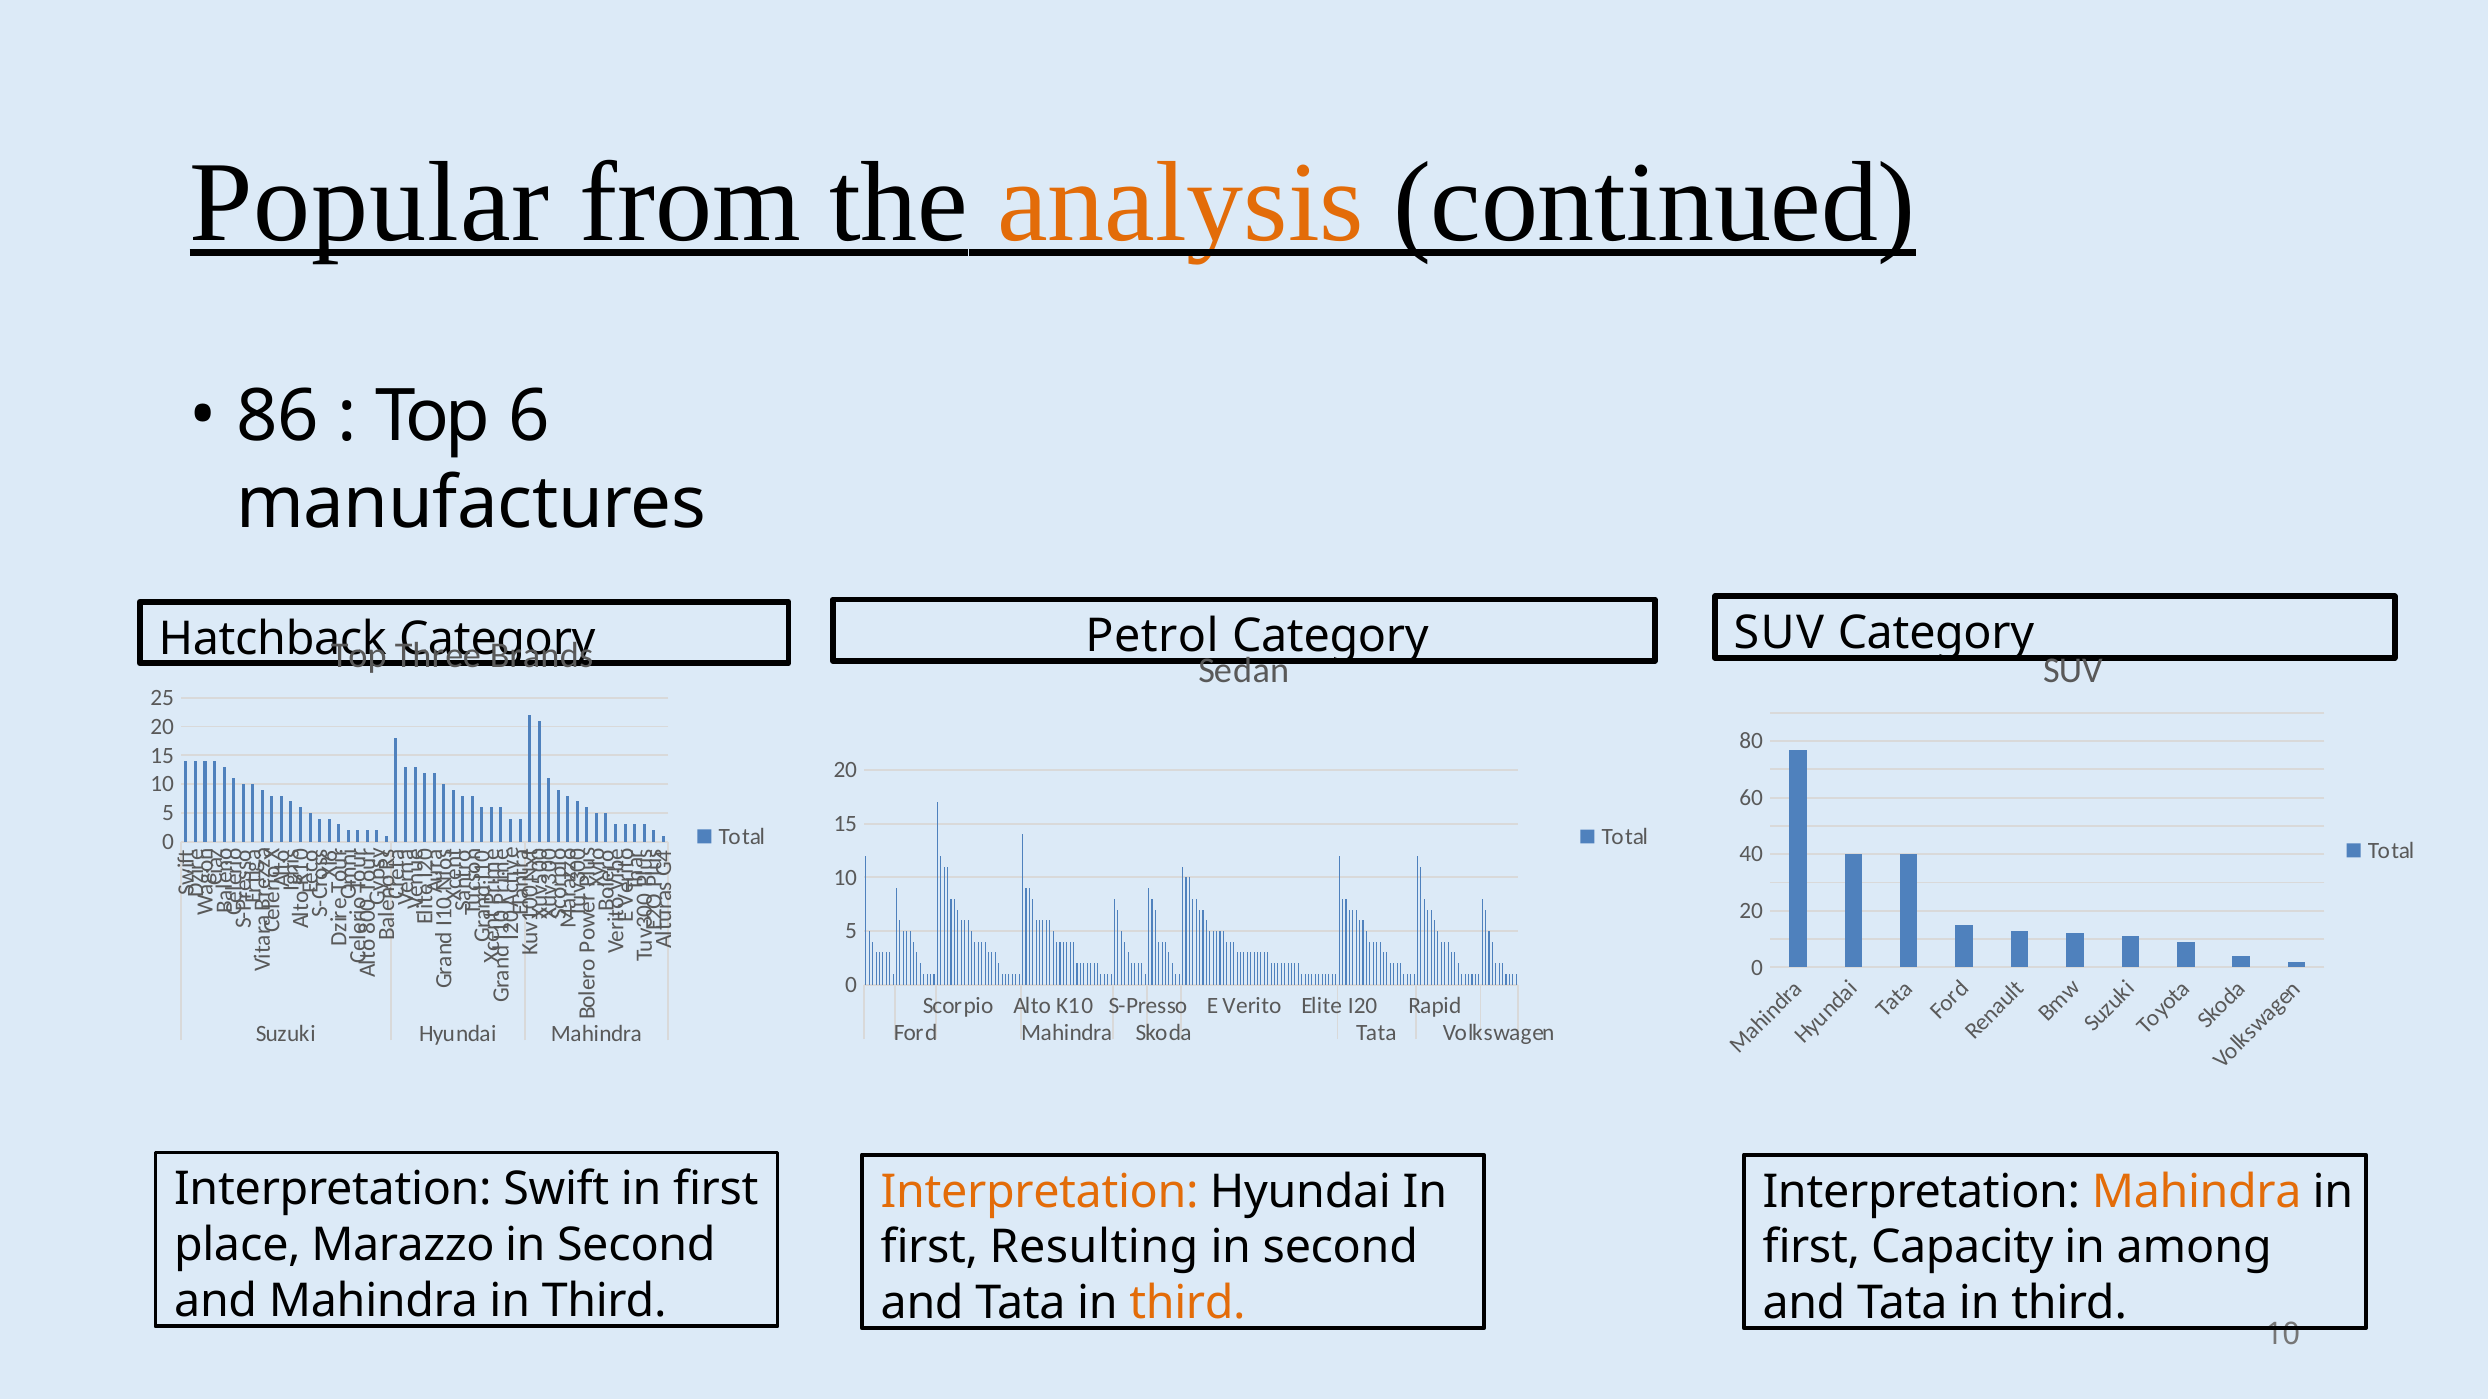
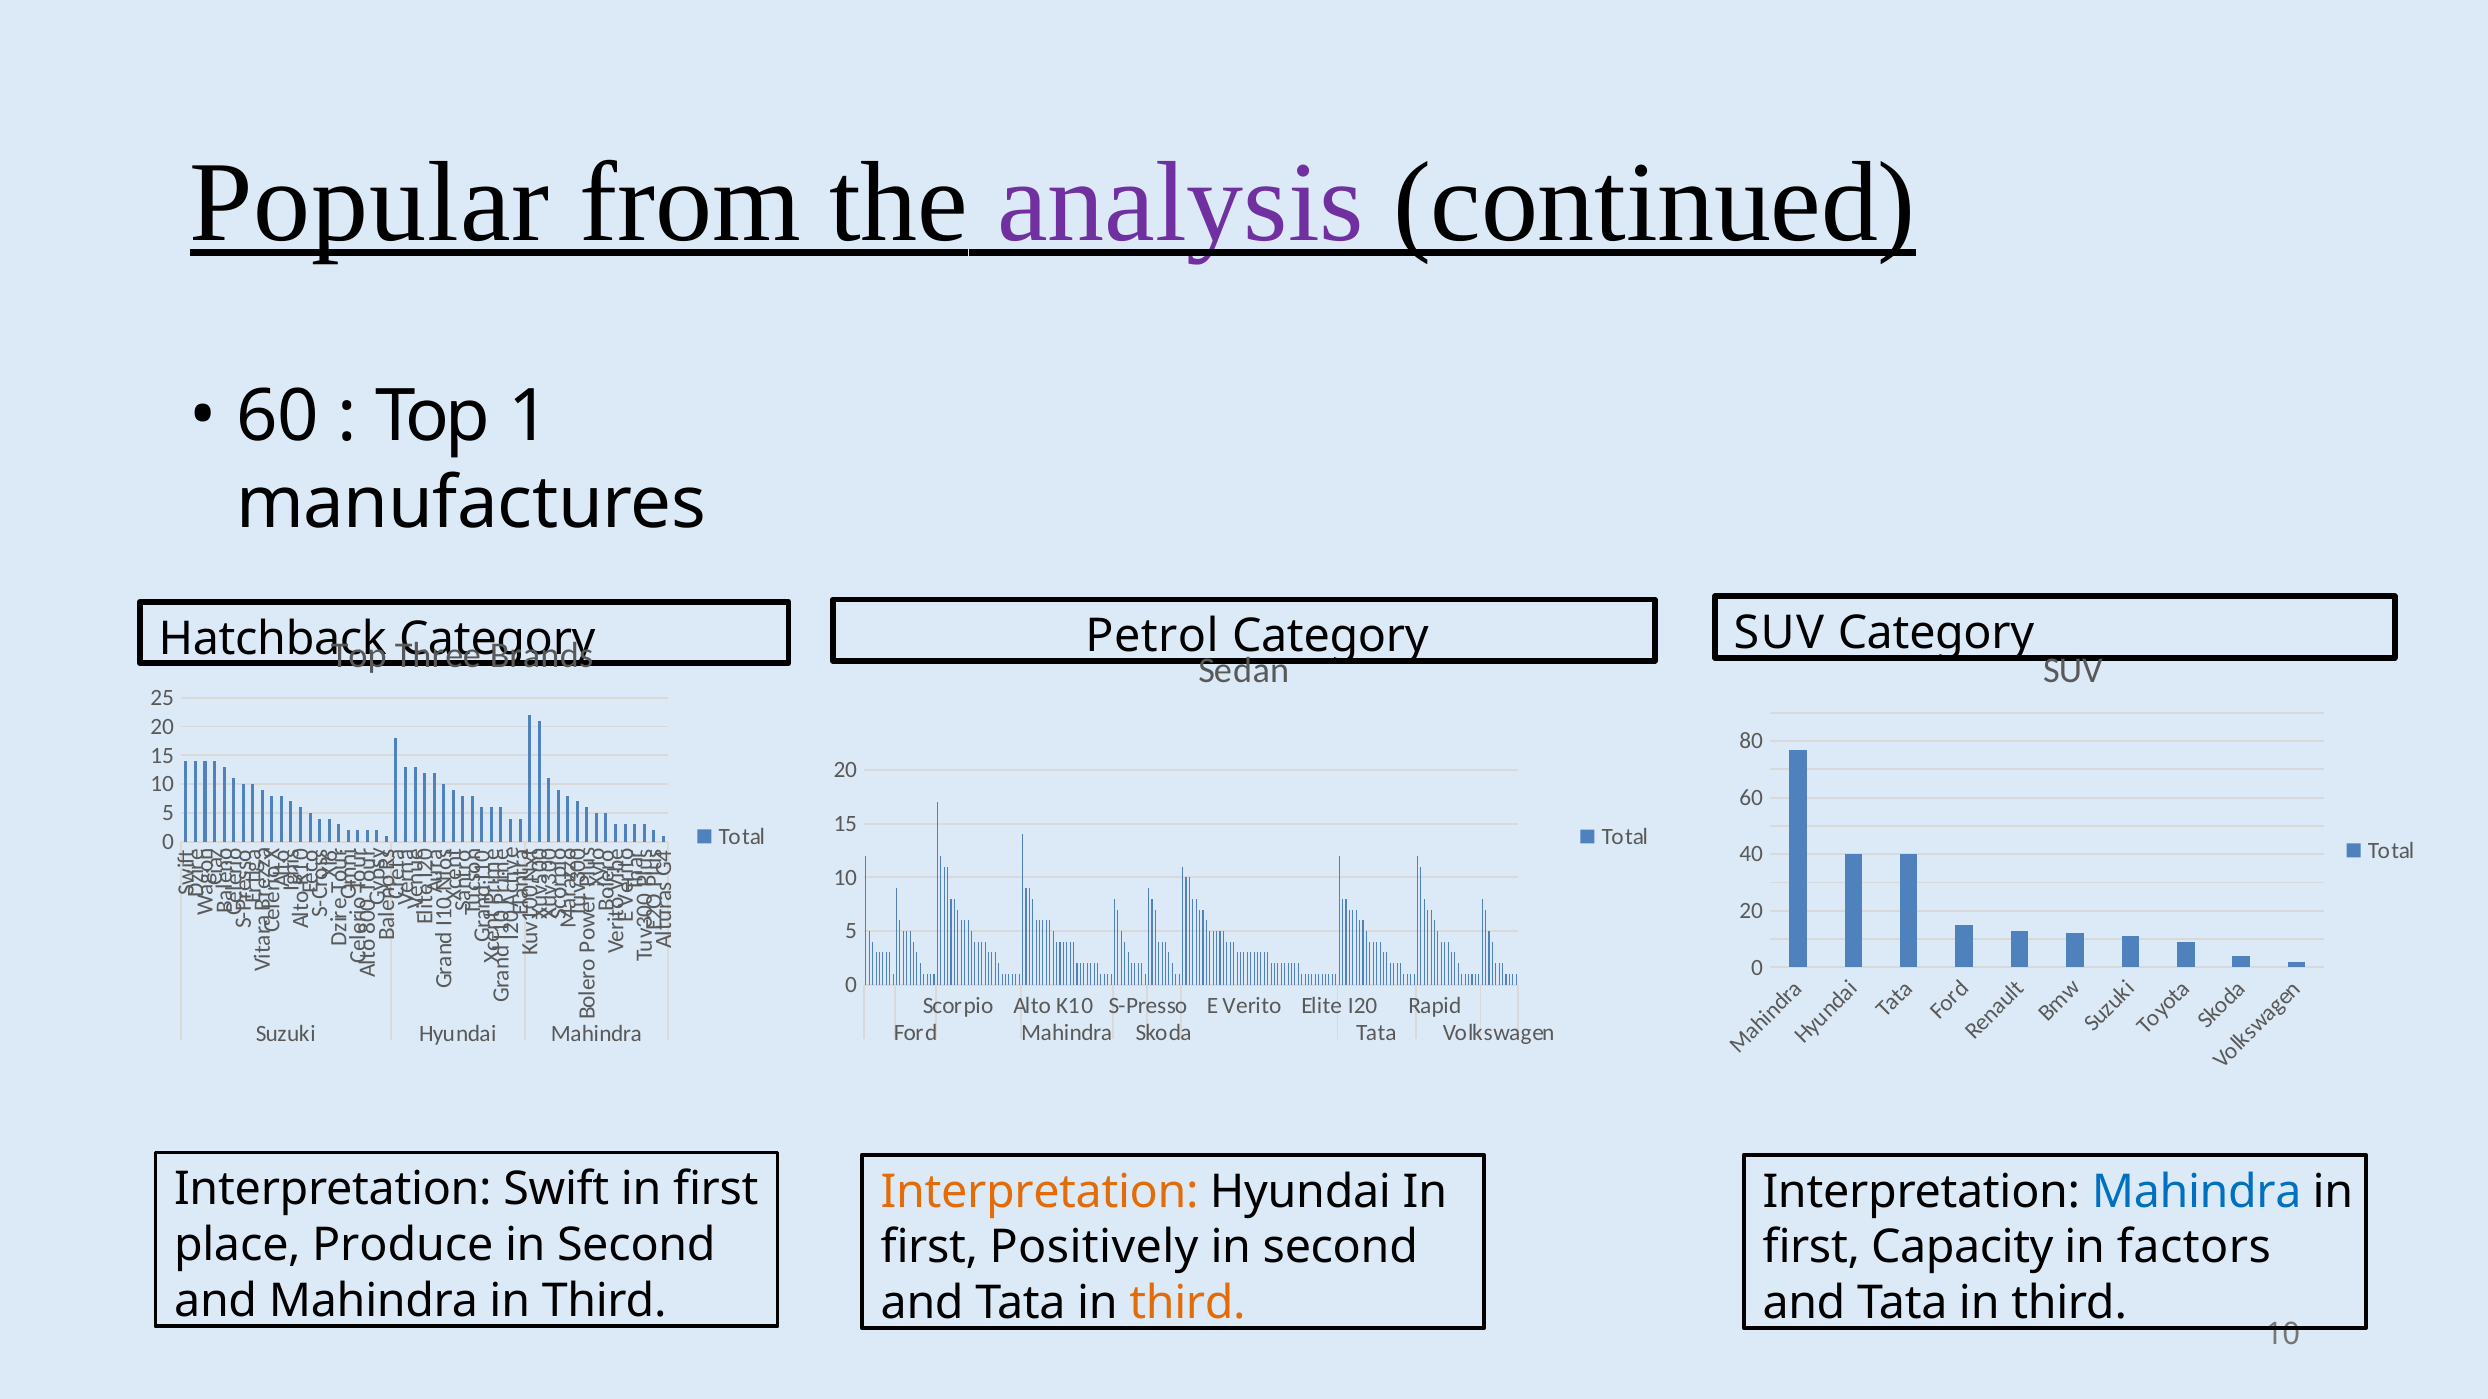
analysis colour: orange -> purple
86 at (278, 417): 86 -> 60
Top 6: 6 -> 1
Mahindra at (2197, 1192) colour: orange -> blue
Marazzo: Marazzo -> Produce
Resulting: Resulting -> Positively
among: among -> factors
